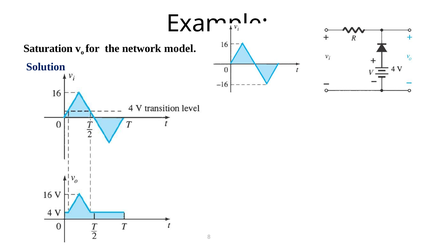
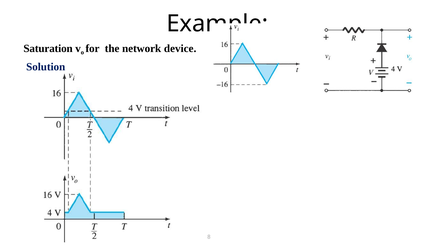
model: model -> device
